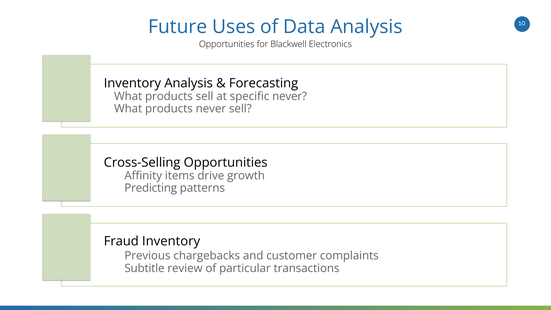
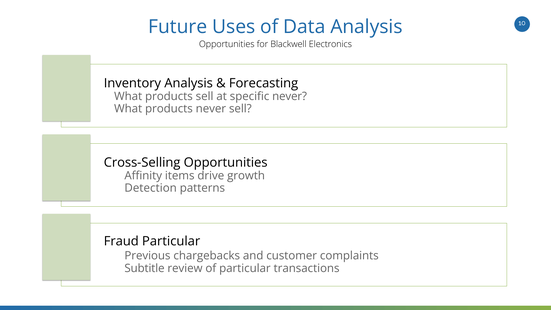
Predicting: Predicting -> Detection
Fraud Inventory: Inventory -> Particular
